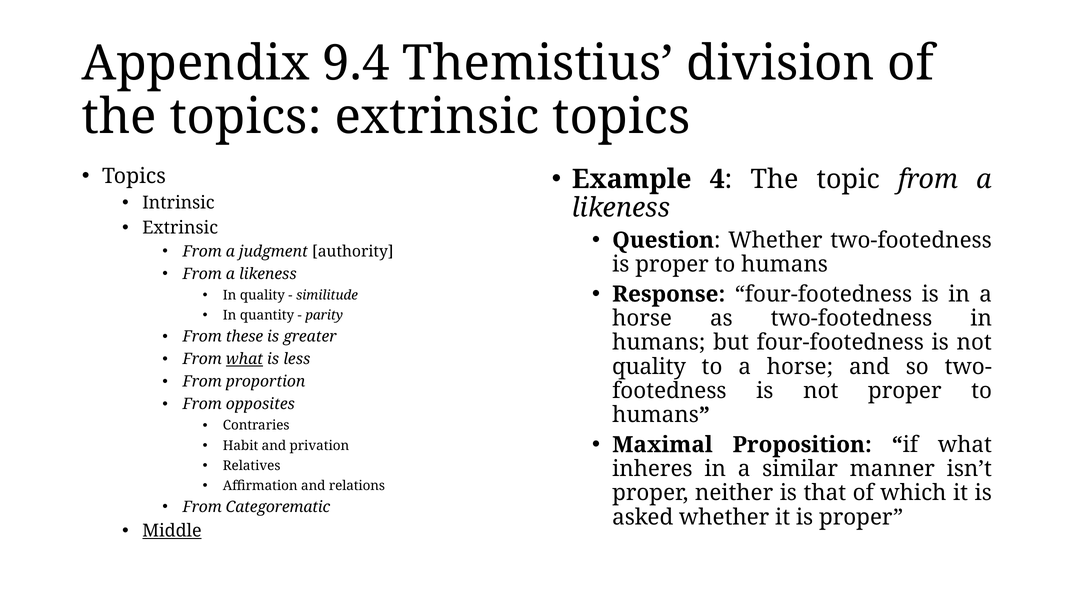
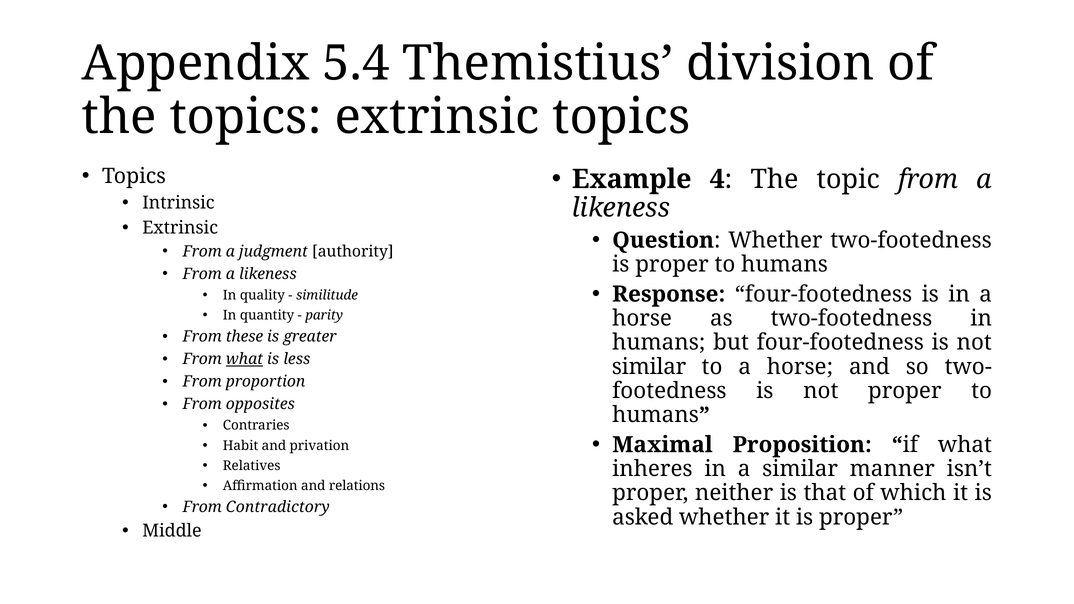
9.4: 9.4 -> 5.4
quality at (649, 367): quality -> similar
Categorematic: Categorematic -> Contradictory
Middle underline: present -> none
